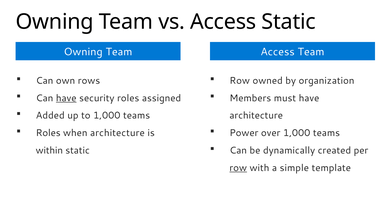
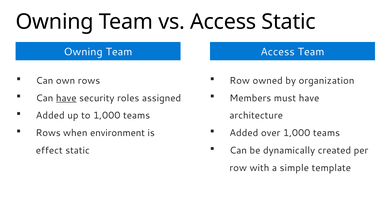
Roles at (48, 133): Roles -> Rows
when architecture: architecture -> environment
Power at (244, 133): Power -> Added
within: within -> effect
row at (238, 168) underline: present -> none
